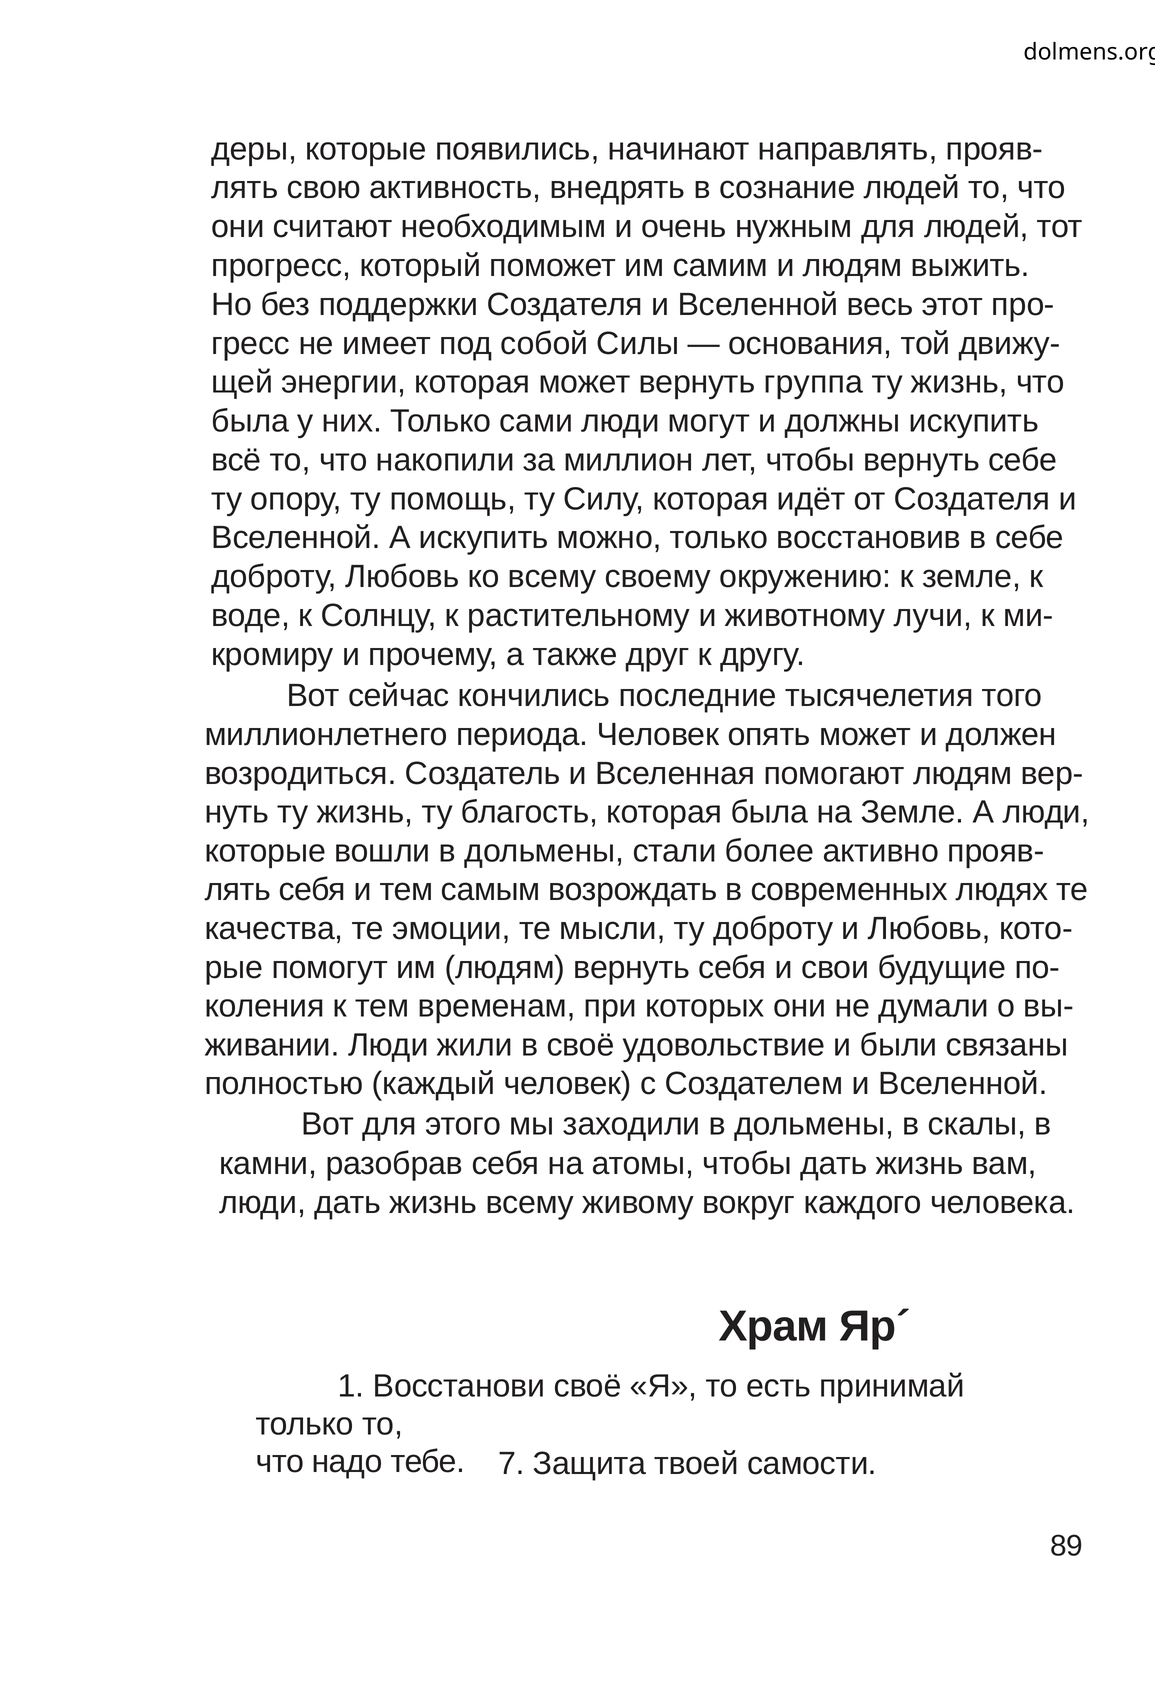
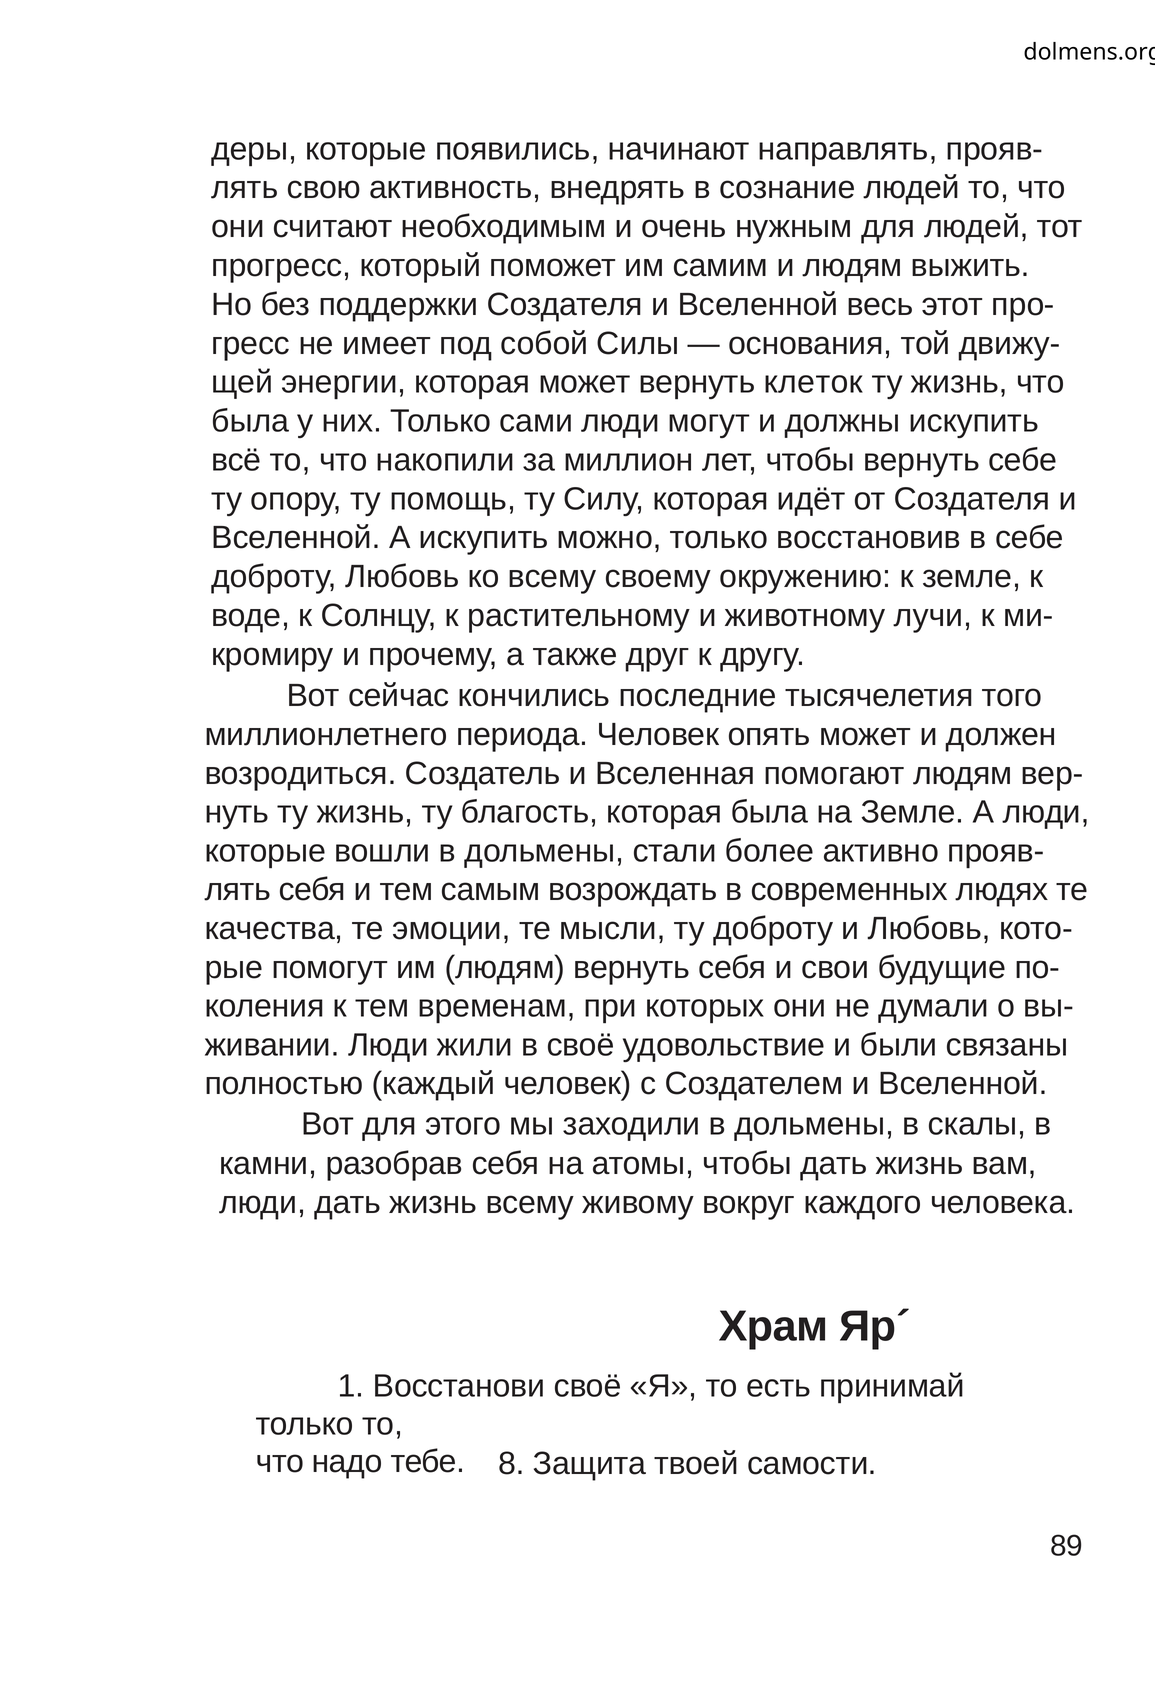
группа: группа -> клеток
7: 7 -> 8
